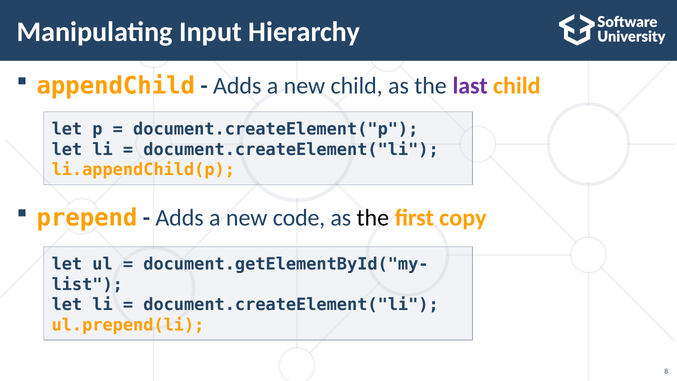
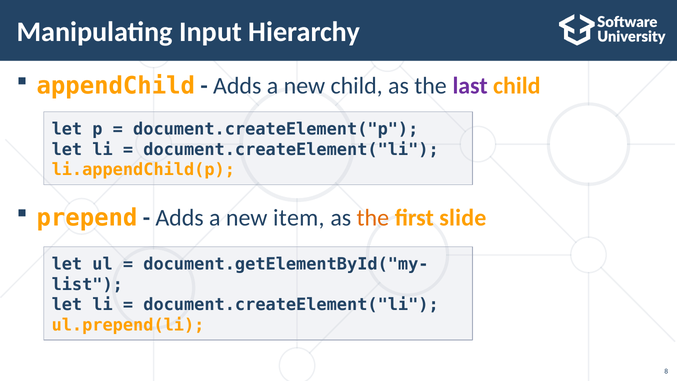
code: code -> item
the at (373, 218) colour: black -> orange
copy: copy -> slide
